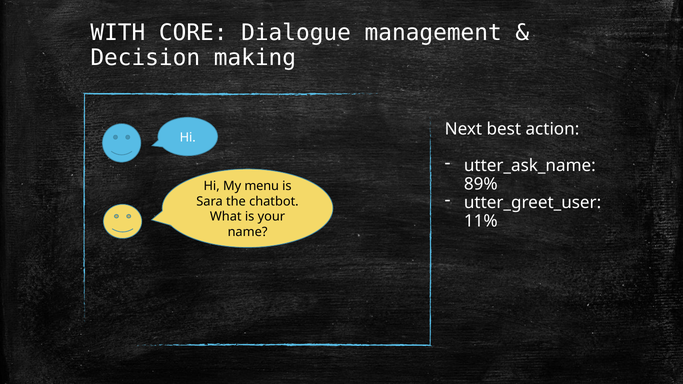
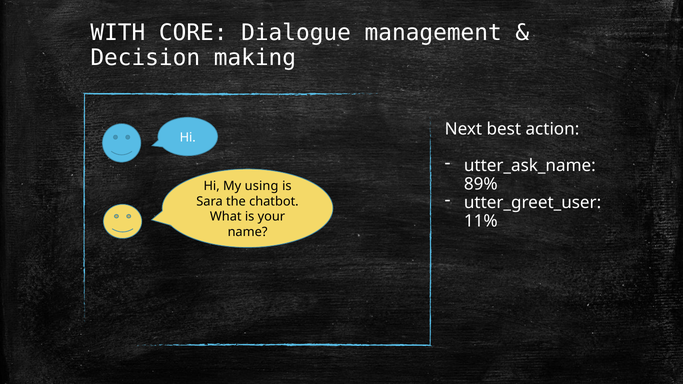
menu: menu -> using
